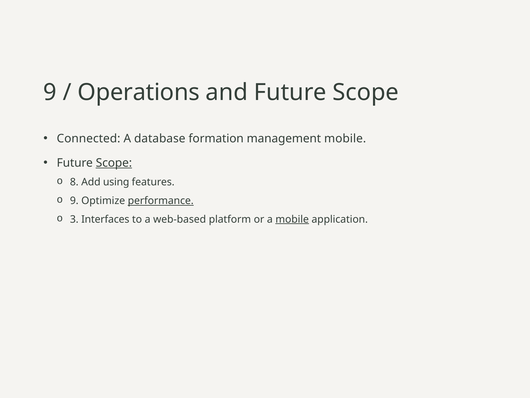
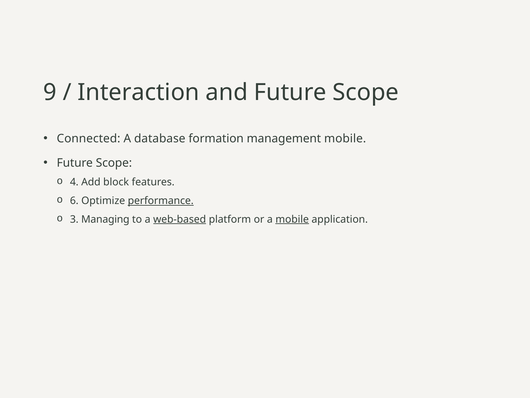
Operations: Operations -> Interaction
Scope at (114, 163) underline: present -> none
8: 8 -> 4
using: using -> block
9 at (74, 201): 9 -> 6
Interfaces: Interfaces -> Managing
web-based underline: none -> present
